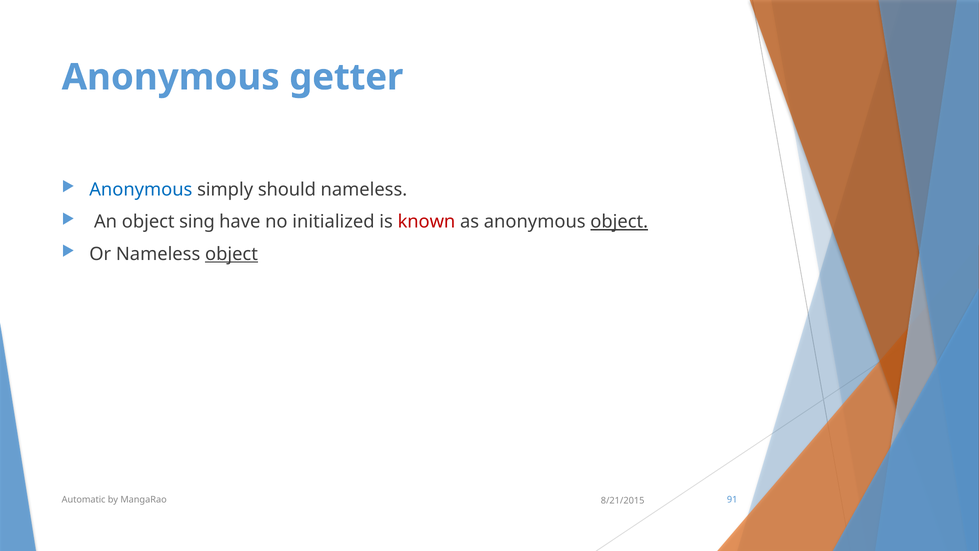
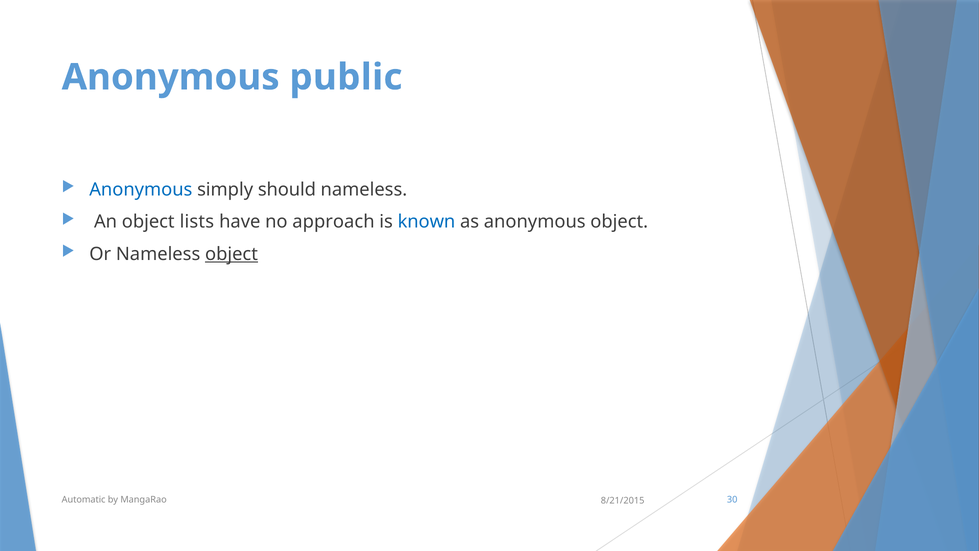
getter: getter -> public
sing: sing -> lists
initialized: initialized -> approach
known colour: red -> blue
object at (619, 222) underline: present -> none
91: 91 -> 30
